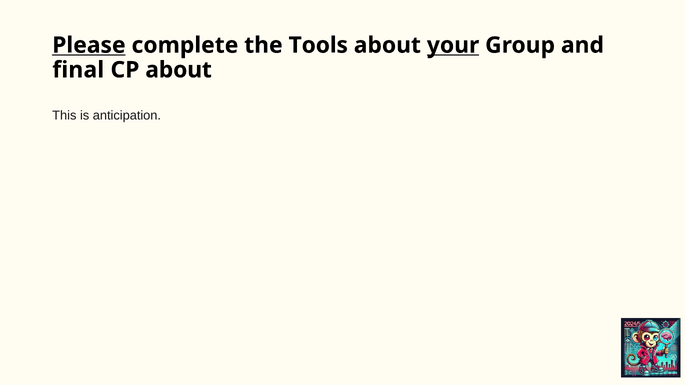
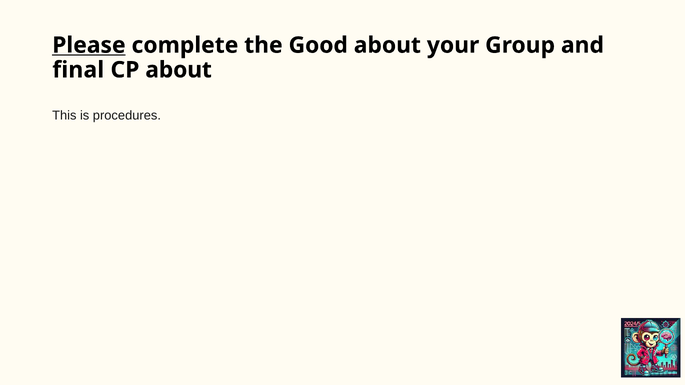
Tools: Tools -> Good
your underline: present -> none
anticipation: anticipation -> procedures
